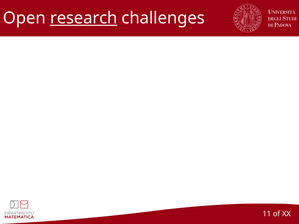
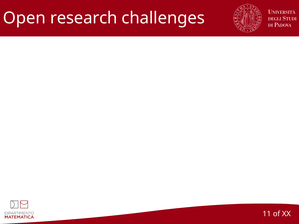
research underline: present -> none
